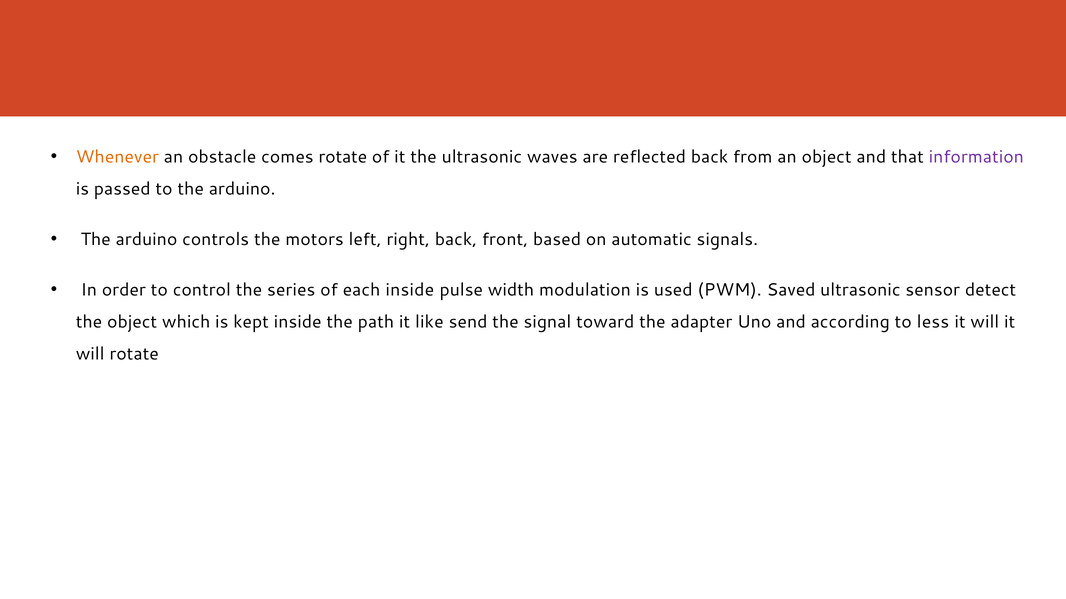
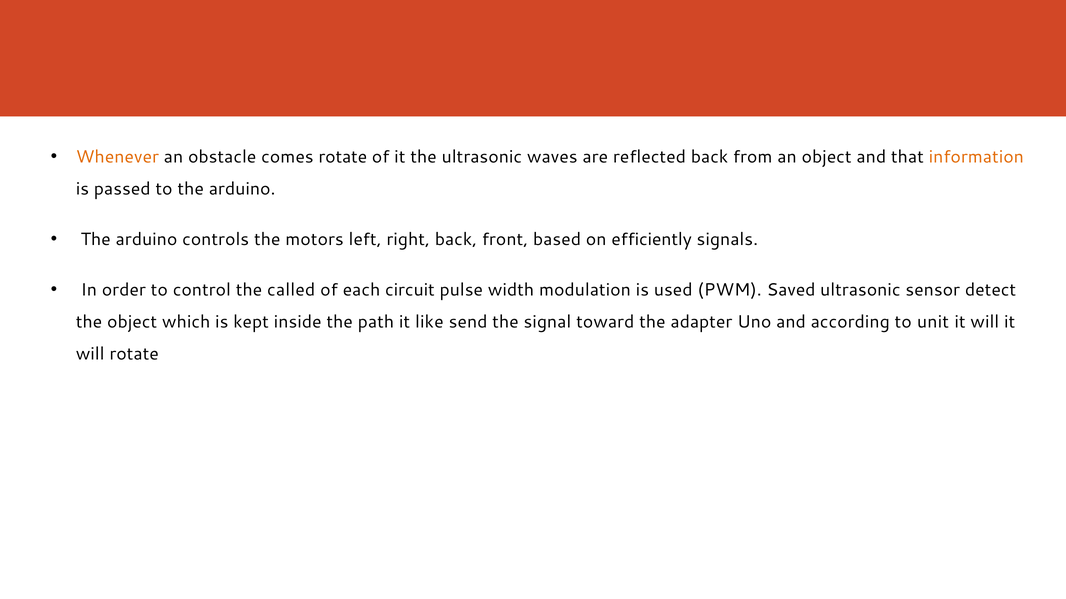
information colour: purple -> orange
automatic: automatic -> efficiently
series: series -> called
each inside: inside -> circuit
less: less -> unit
